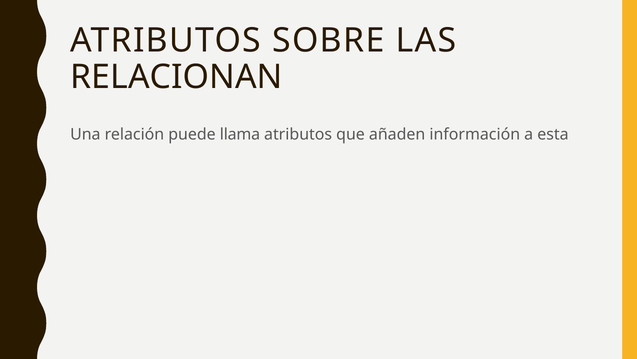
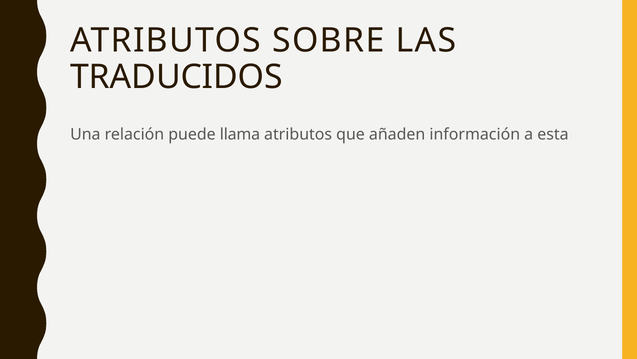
RELACIONAN: RELACIONAN -> TRADUCIDOS
